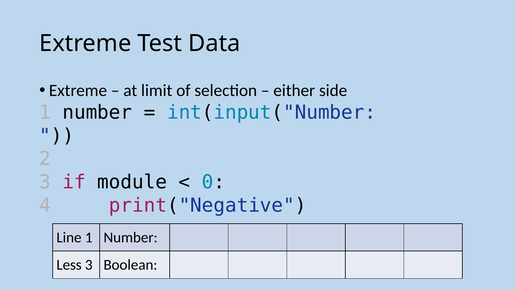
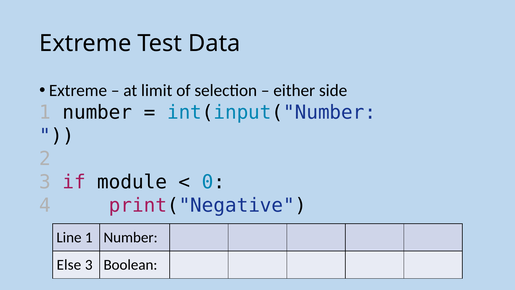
Less: Less -> Else
